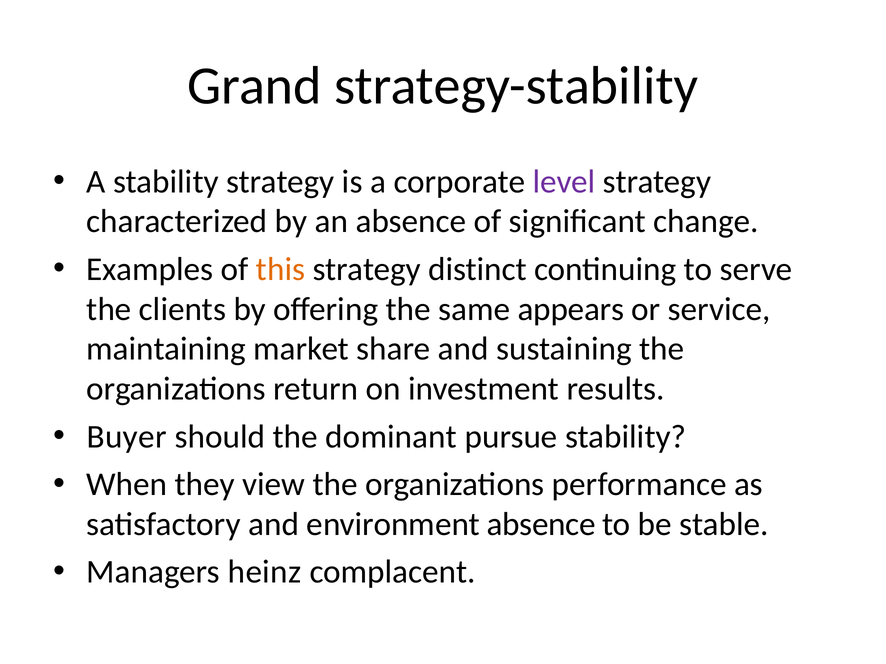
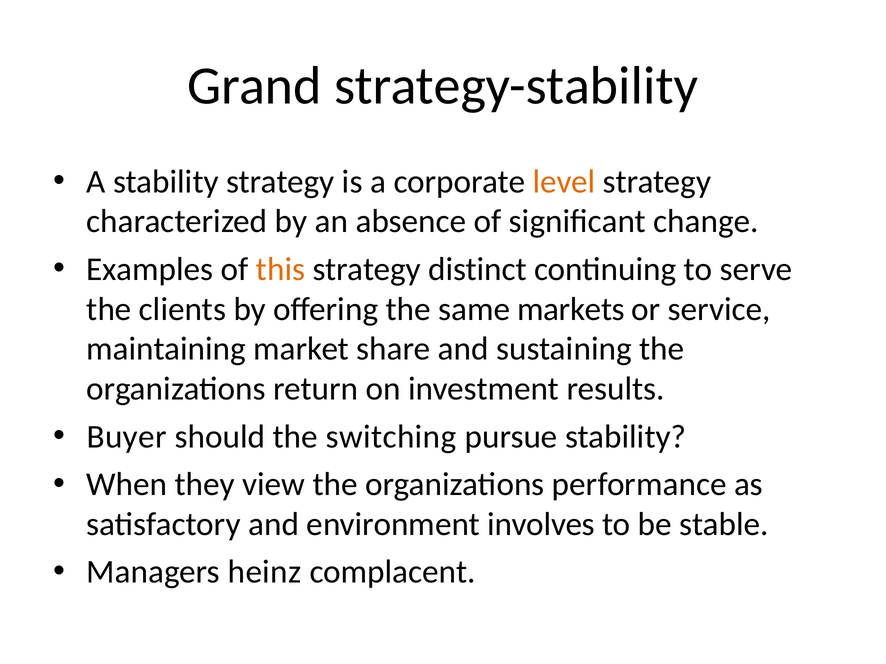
level colour: purple -> orange
appears: appears -> markets
dominant: dominant -> switching
environment absence: absence -> involves
